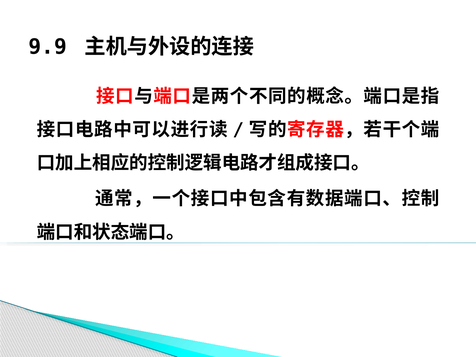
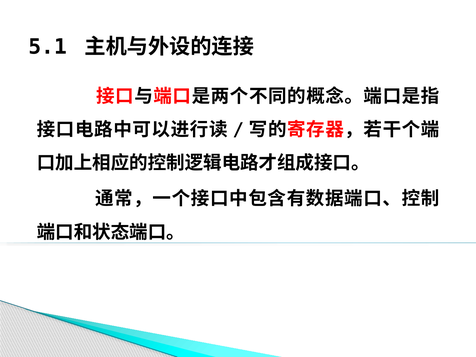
9.9: 9.9 -> 5.1
